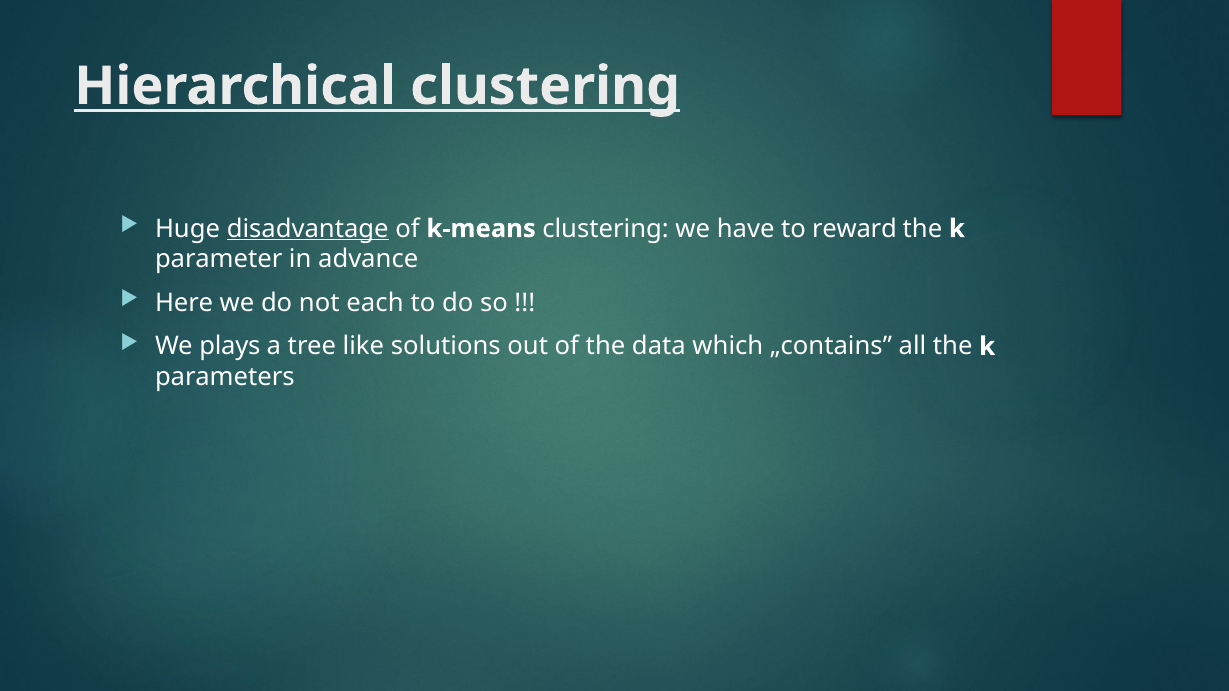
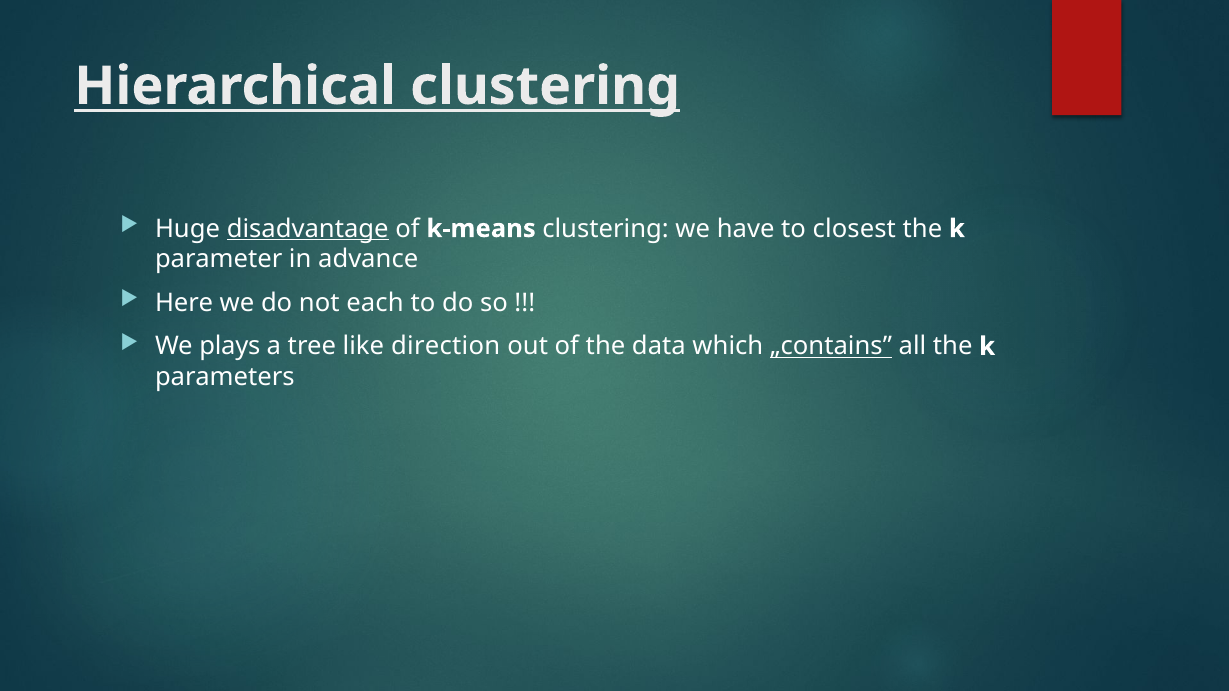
reward: reward -> closest
solutions: solutions -> direction
„contains underline: none -> present
